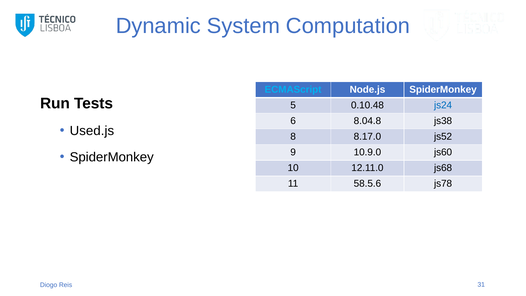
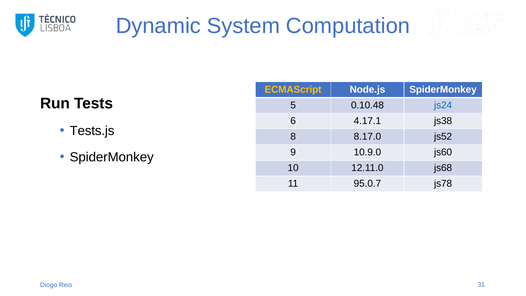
ECMAScript colour: light blue -> yellow
8.04.8: 8.04.8 -> 4.17.1
Used.js: Used.js -> Tests.js
58.5.6: 58.5.6 -> 95.0.7
